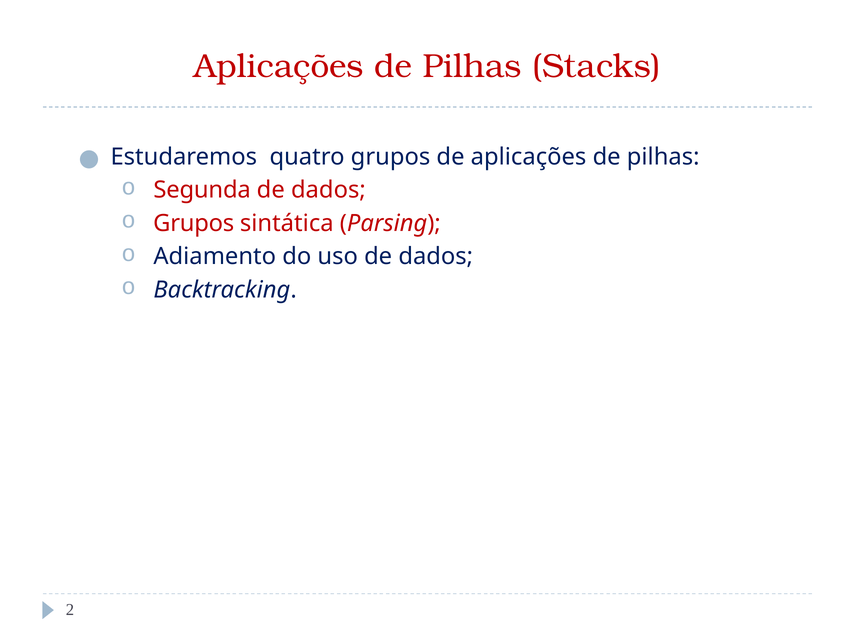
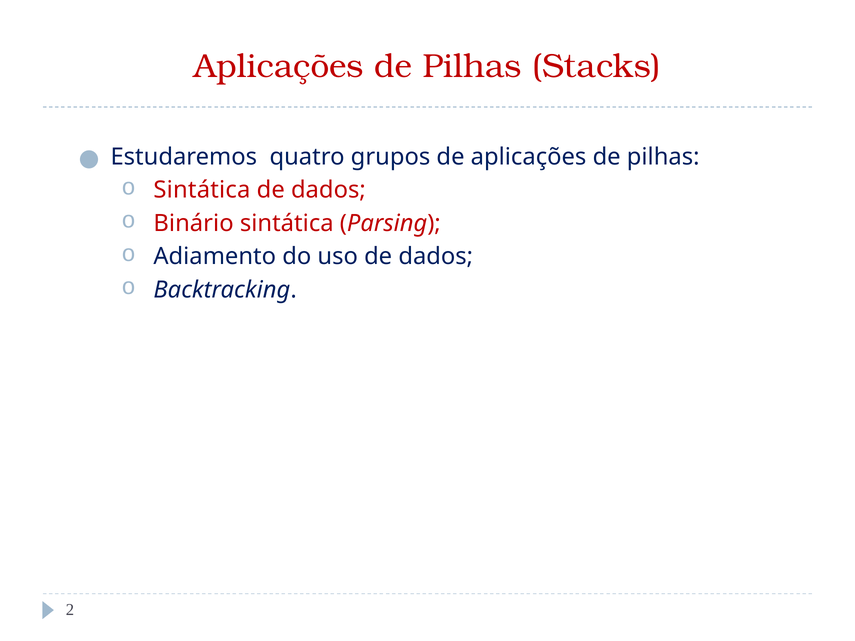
Segunda at (202, 190): Segunda -> Sintática
Grupos at (194, 223): Grupos -> Binário
